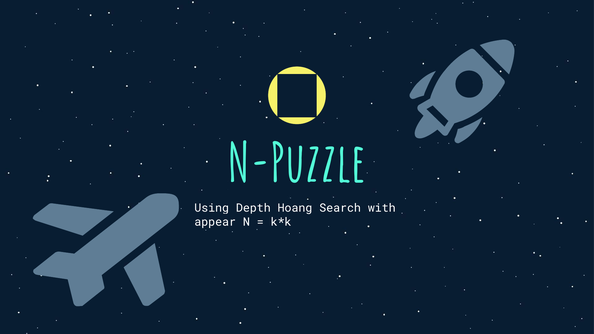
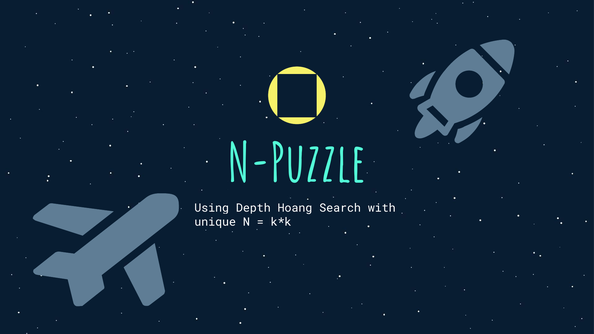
appear: appear -> unique
